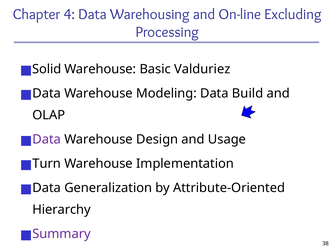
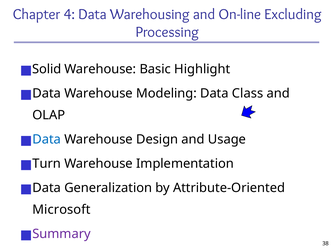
Valduriez: Valduriez -> Highlight
Build: Build -> Class
Data at (47, 139) colour: purple -> blue
Hierarchy: Hierarchy -> Microsoft
